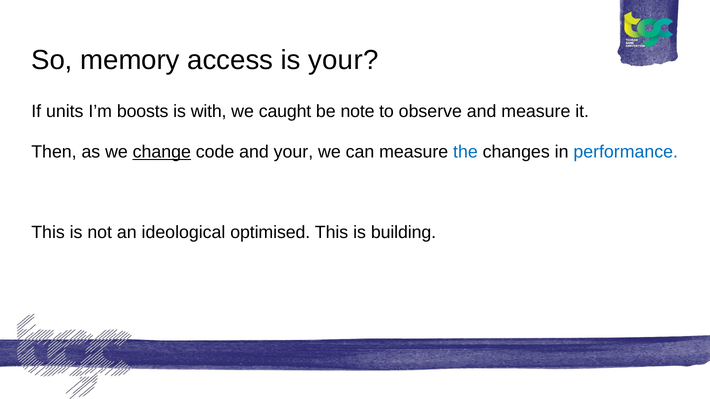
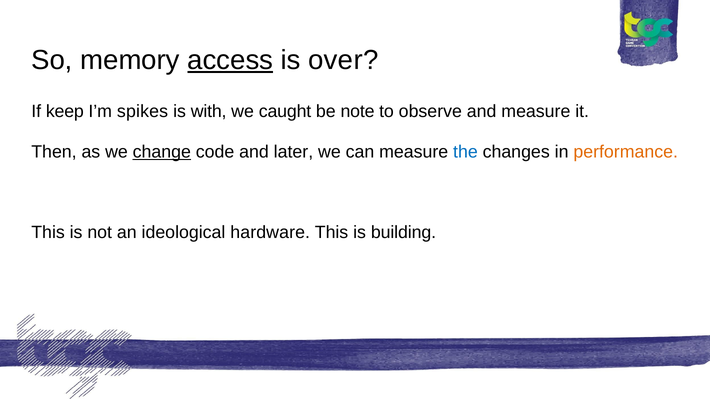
access underline: none -> present
is your: your -> over
units: units -> keep
boosts: boosts -> spikes
and your: your -> later
performance colour: blue -> orange
optimised: optimised -> hardware
